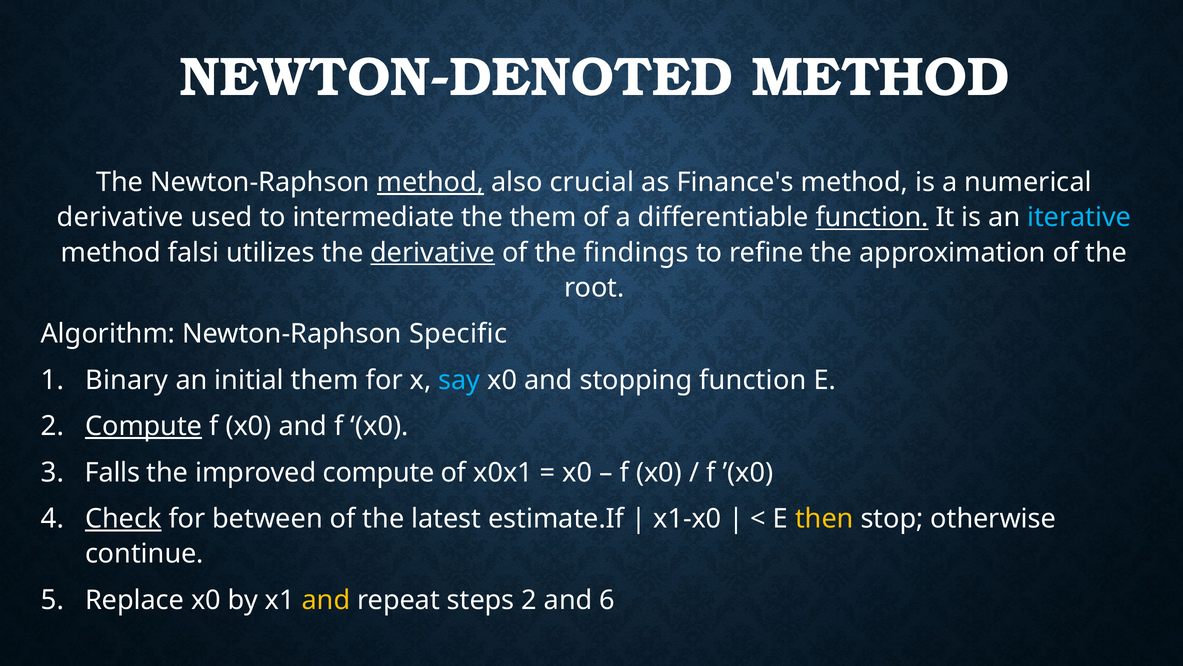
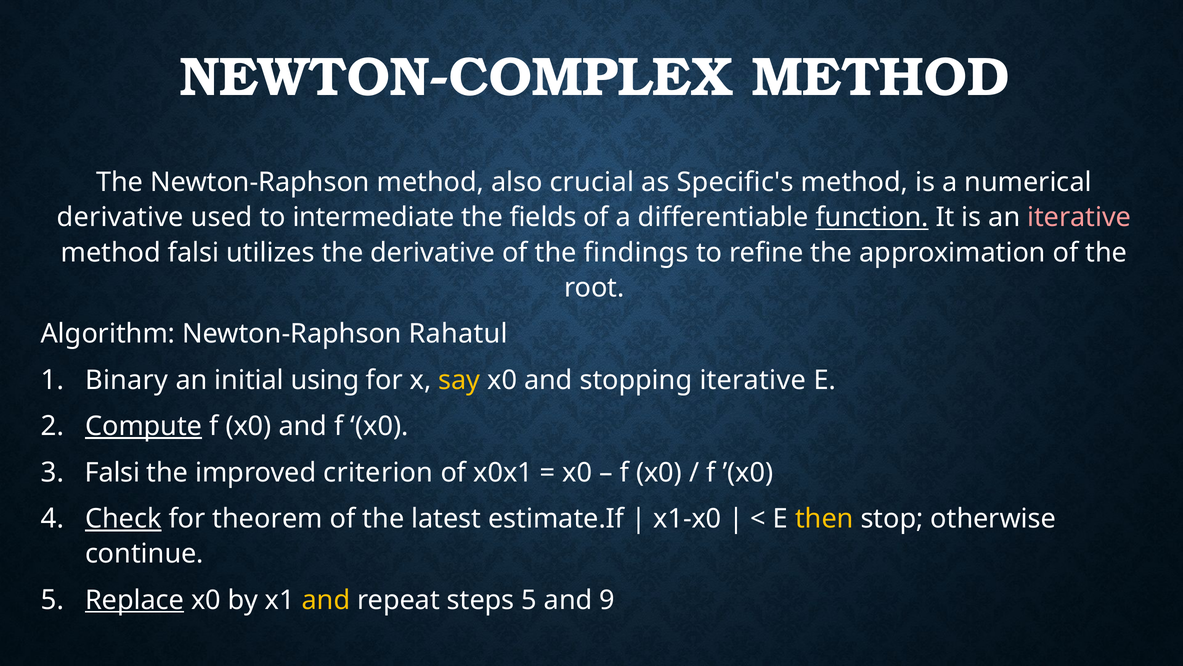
NEWTON-DENOTED: NEWTON-DENOTED -> NEWTON-COMPLEX
method at (430, 182) underline: present -> none
Finance's: Finance's -> Specific's
the them: them -> fields
iterative at (1079, 217) colour: light blue -> pink
derivative at (433, 252) underline: present -> none
Specific: Specific -> Rahatul
initial them: them -> using
say colour: light blue -> yellow
stopping function: function -> iterative
3 Falls: Falls -> Falsi
improved compute: compute -> criterion
between: between -> theorem
Replace underline: none -> present
steps 2: 2 -> 5
6: 6 -> 9
